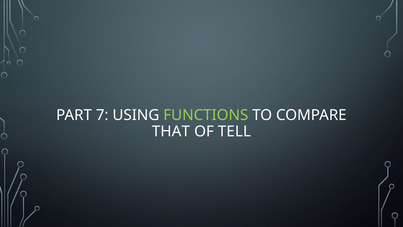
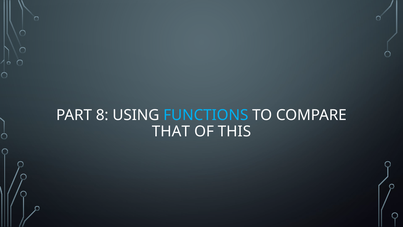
7: 7 -> 8
FUNCTIONS colour: light green -> light blue
TELL: TELL -> THIS
